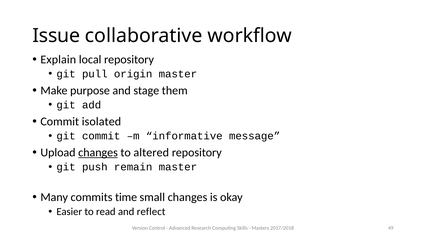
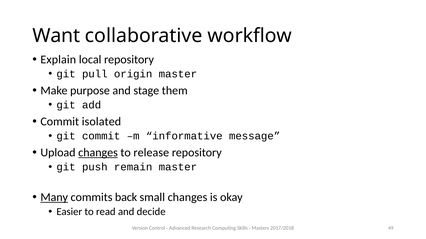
Issue: Issue -> Want
altered: altered -> release
Many underline: none -> present
time: time -> back
reflect: reflect -> decide
